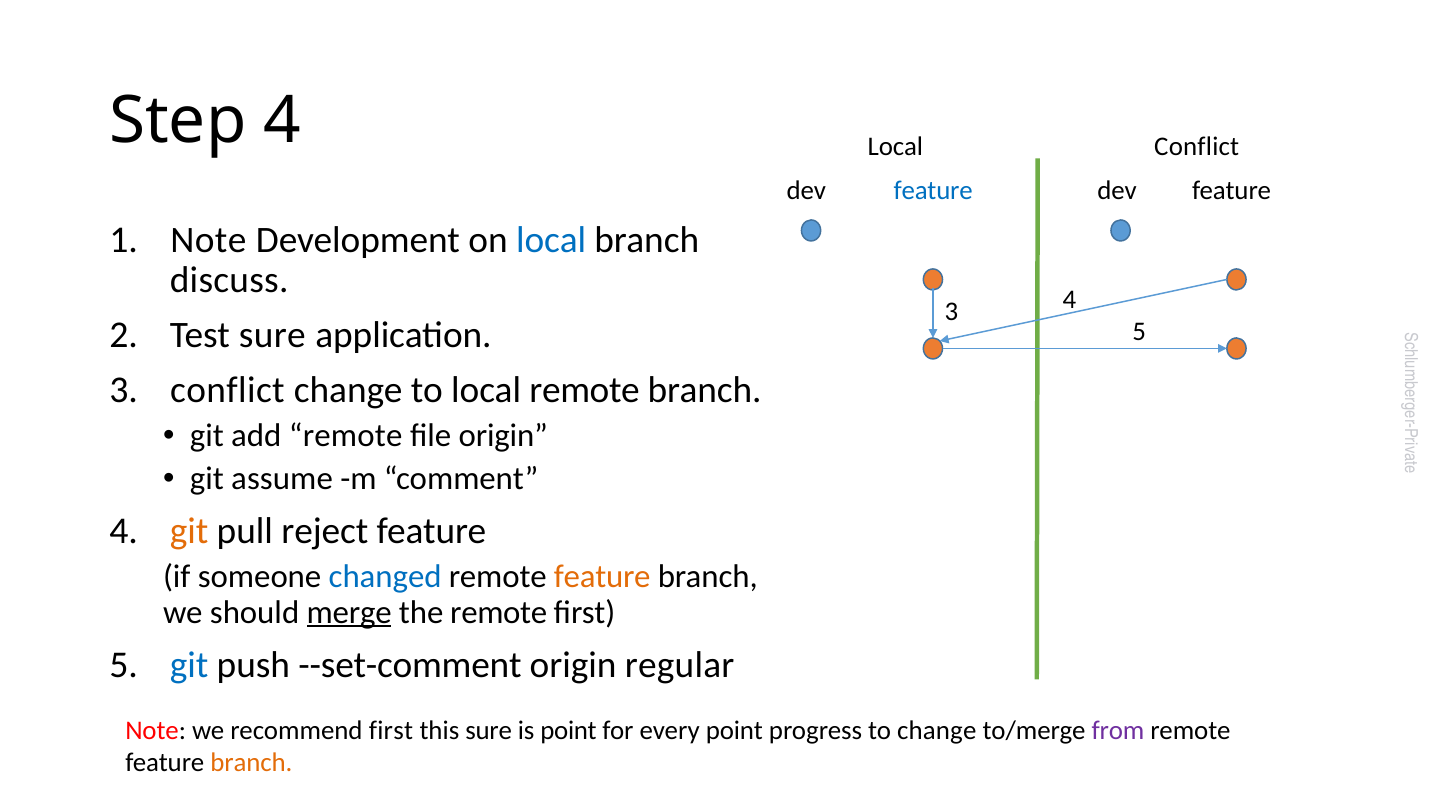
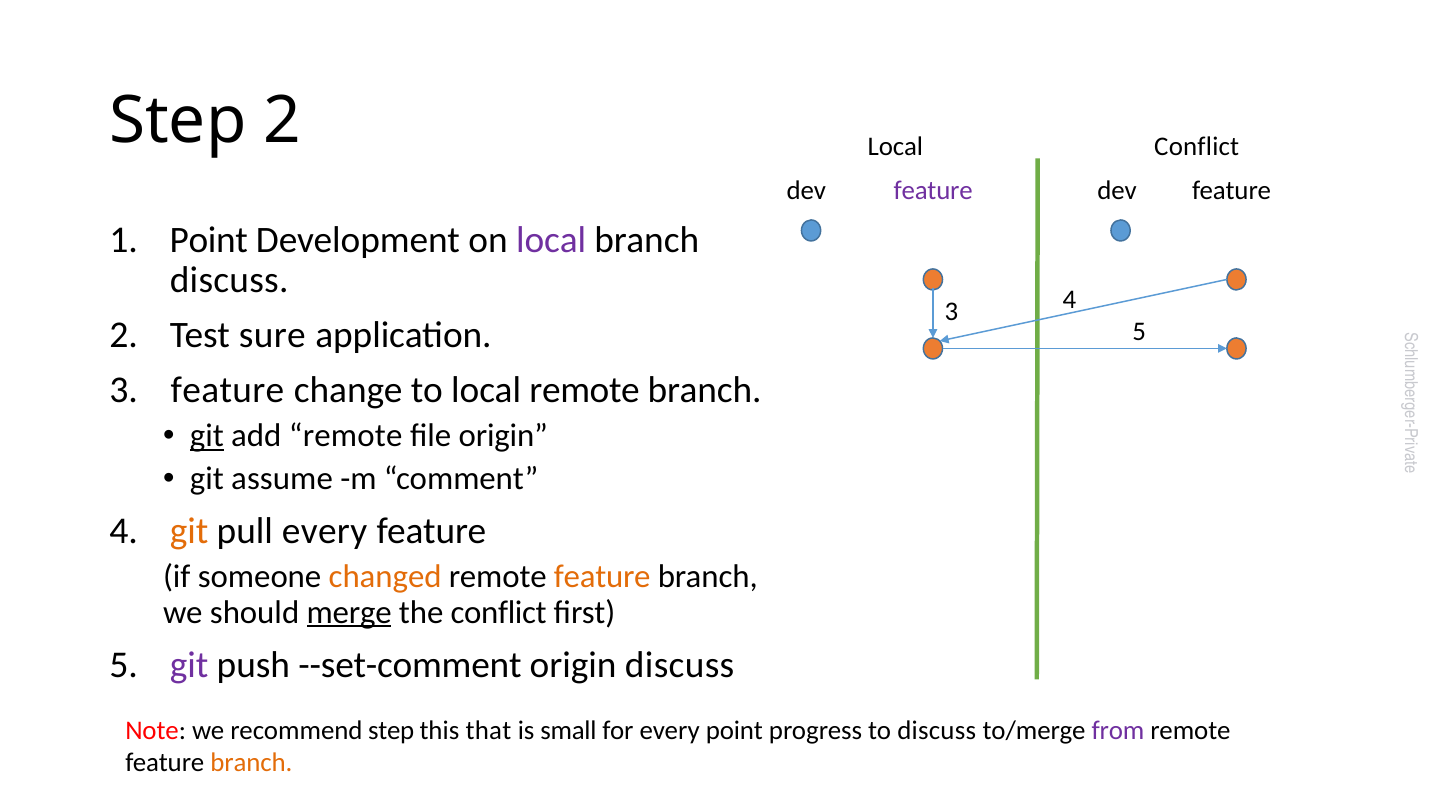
Step 4: 4 -> 2
feature at (933, 190) colour: blue -> purple
Note at (208, 240): Note -> Point
local at (551, 240) colour: blue -> purple
3 conflict: conflict -> feature
git at (207, 436) underline: none -> present
pull reject: reject -> every
changed colour: blue -> orange
the remote: remote -> conflict
git at (189, 666) colour: blue -> purple
origin regular: regular -> discuss
recommend first: first -> step
this sure: sure -> that
is point: point -> small
to change: change -> discuss
